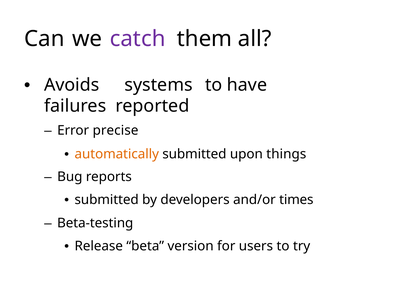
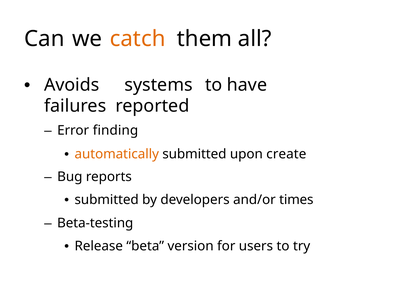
catch colour: purple -> orange
precise: precise -> finding
things: things -> create
